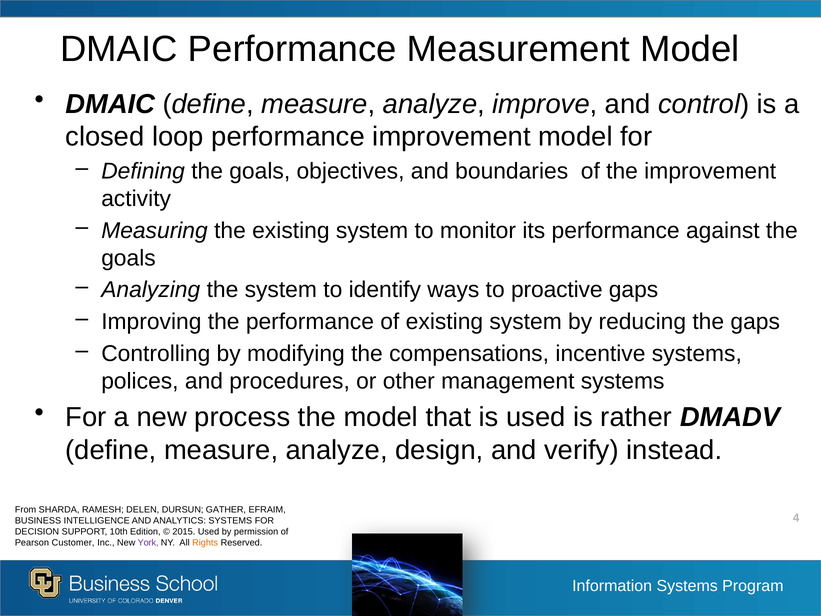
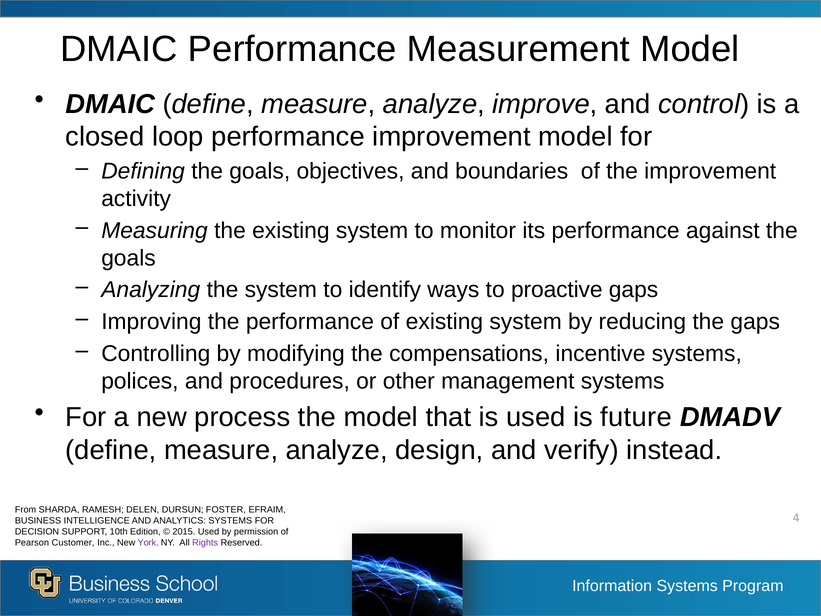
rather: rather -> future
GATHER: GATHER -> FOSTER
Rights colour: orange -> purple
